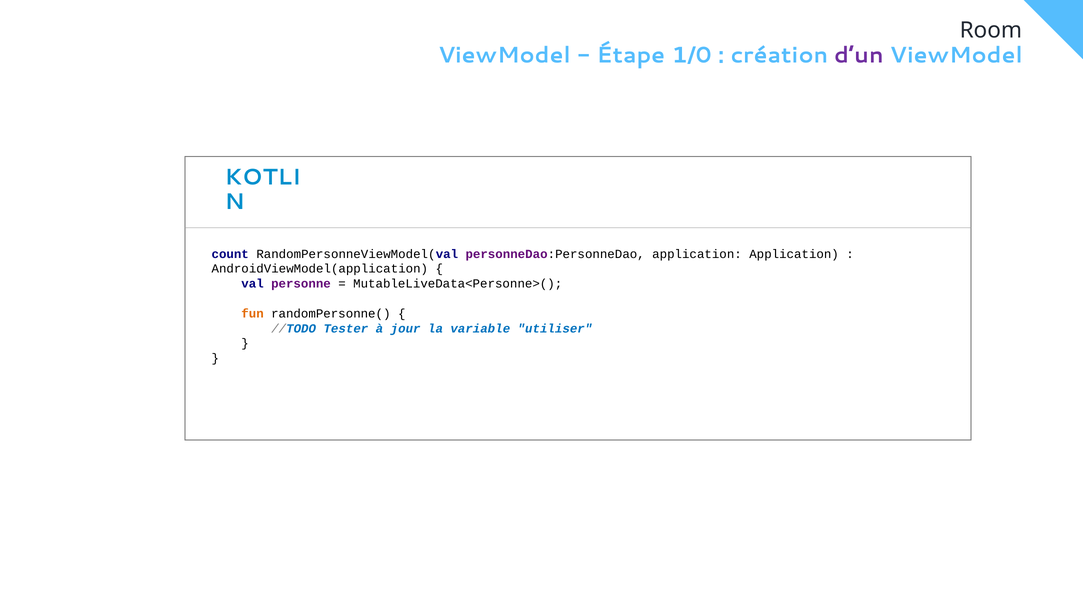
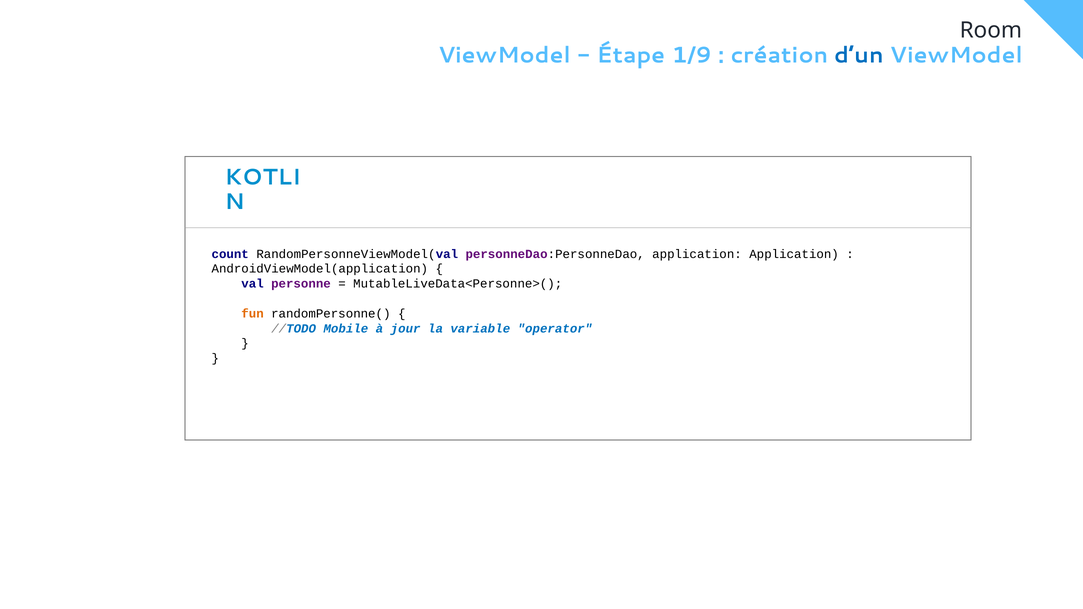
1/0: 1/0 -> 1/9
d’un colour: purple -> blue
Tester: Tester -> Mobile
utiliser: utiliser -> operator
